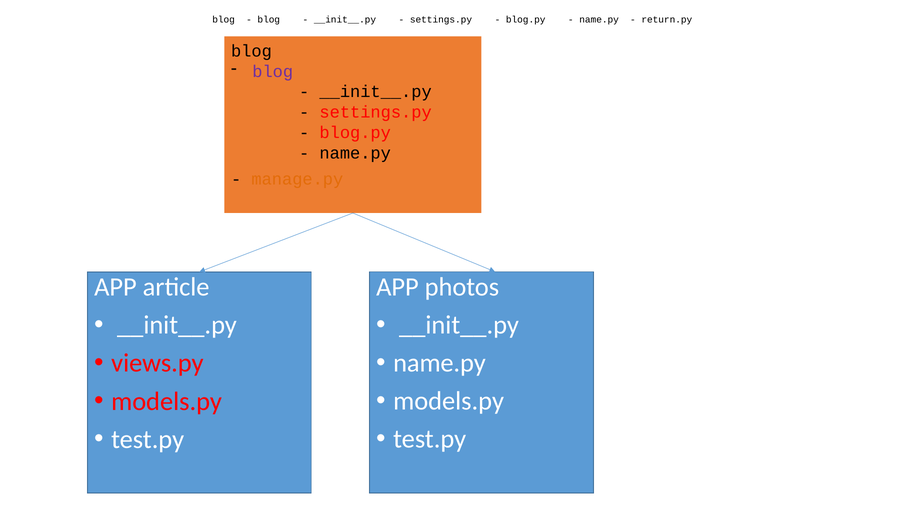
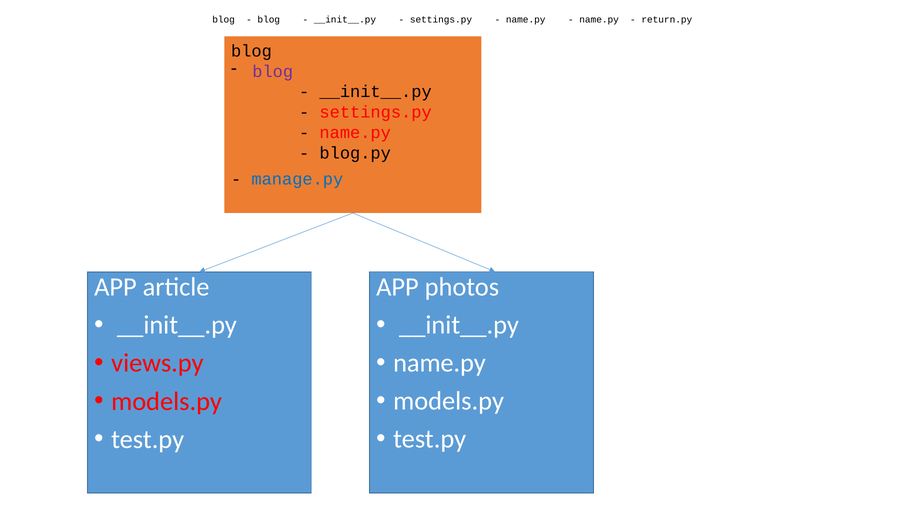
blog.py at (526, 20): blog.py -> name.py
blog.py at (355, 133): blog.py -> name.py
name.py at (355, 153): name.py -> blog.py
manage.py colour: orange -> blue
